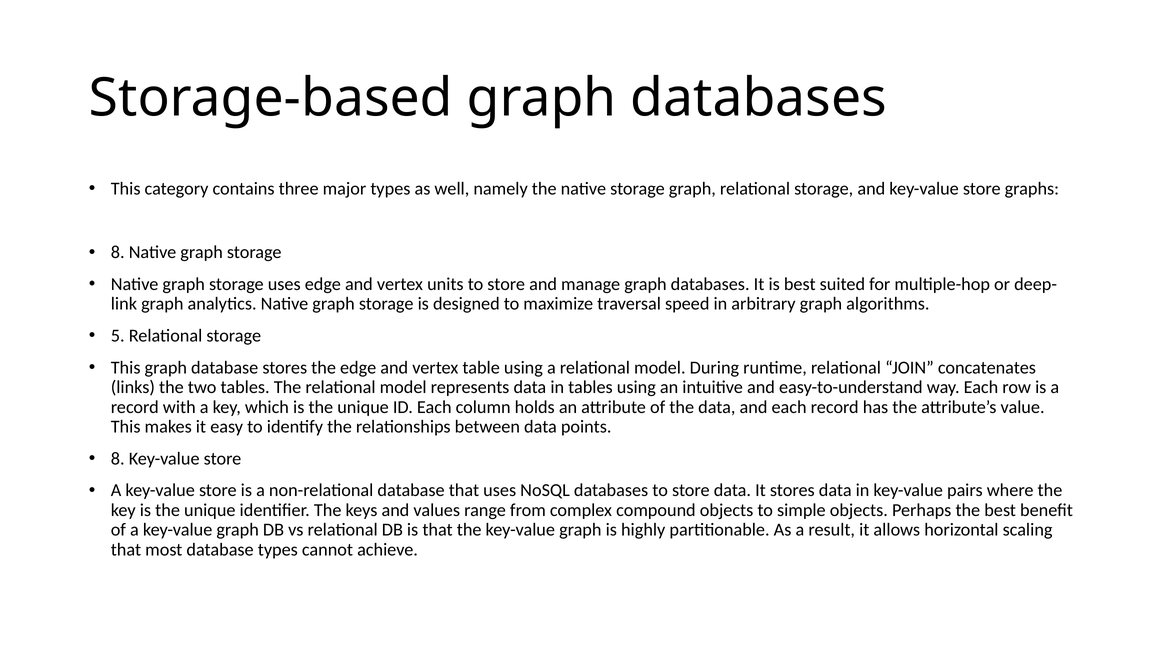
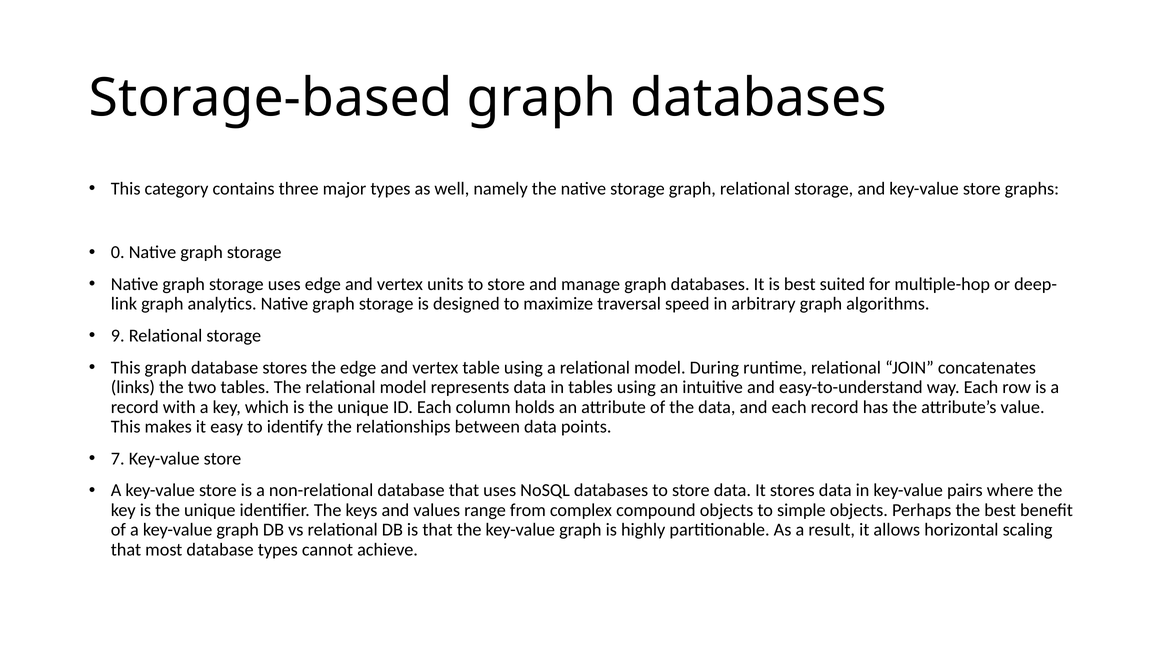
8 at (118, 253): 8 -> 0
5: 5 -> 9
8 at (118, 459): 8 -> 7
